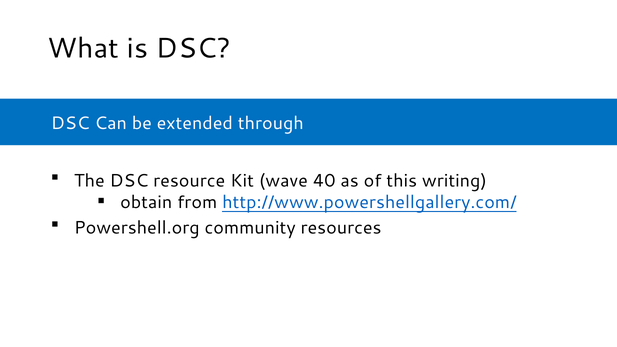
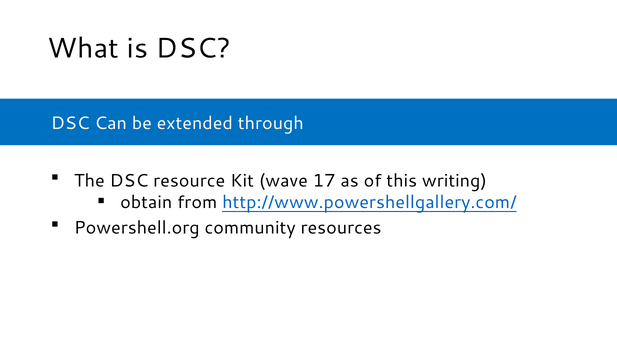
40: 40 -> 17
